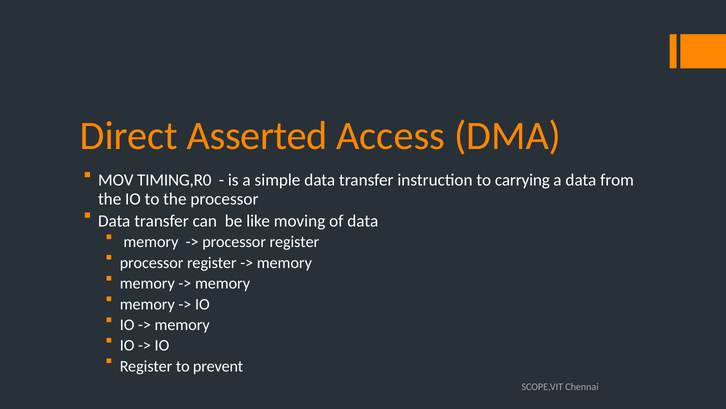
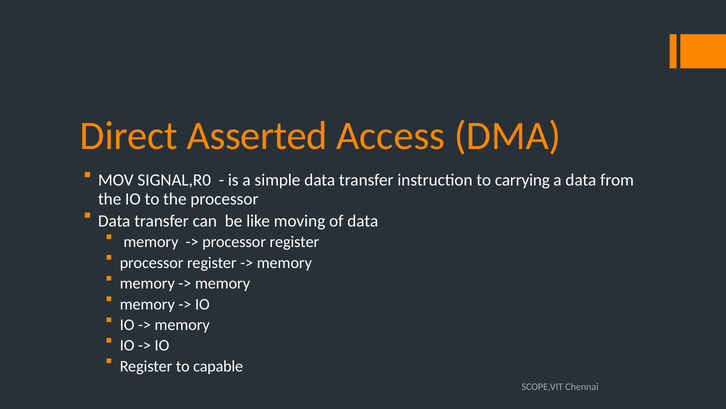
TIMING,R0: TIMING,R0 -> SIGNAL,R0
prevent: prevent -> capable
